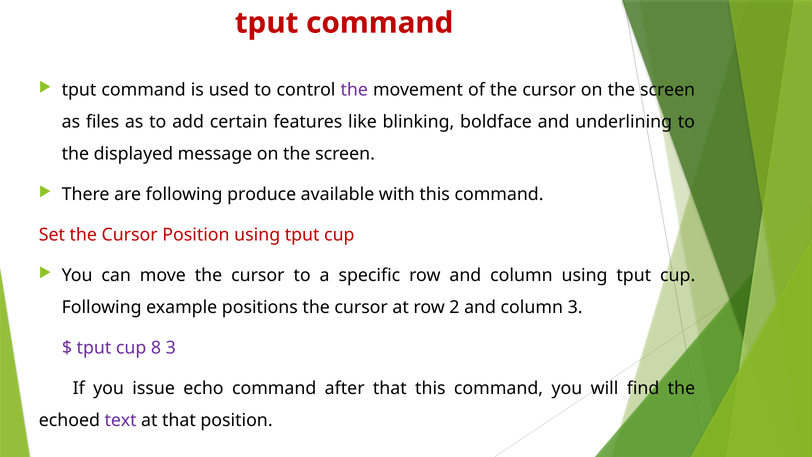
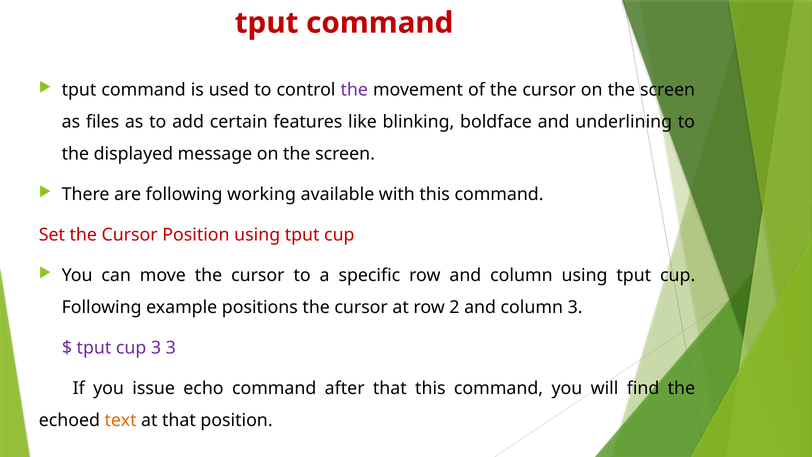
produce: produce -> working
cup 8: 8 -> 3
text colour: purple -> orange
